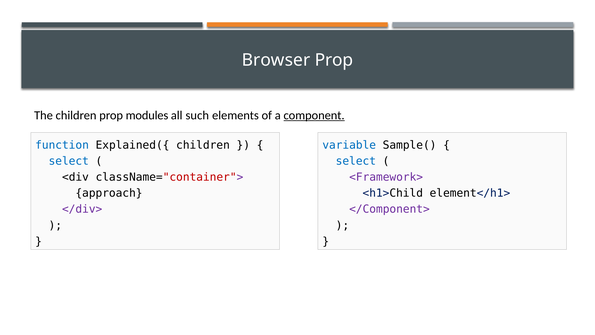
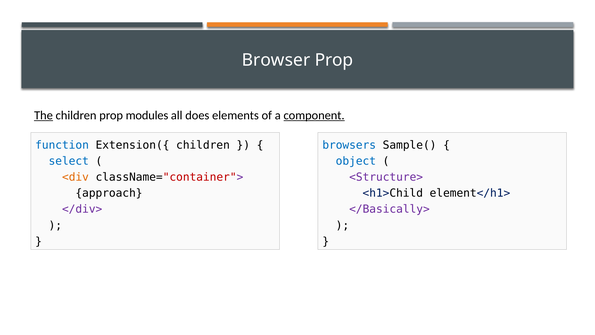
The underline: none -> present
such: such -> does
Explained({: Explained({ -> Extension({
variable: variable -> browsers
select at (356, 161): select -> object
<div colour: black -> orange
<Framework>: <Framework> -> <Structure>
</Component>: </Component> -> </Basically>
